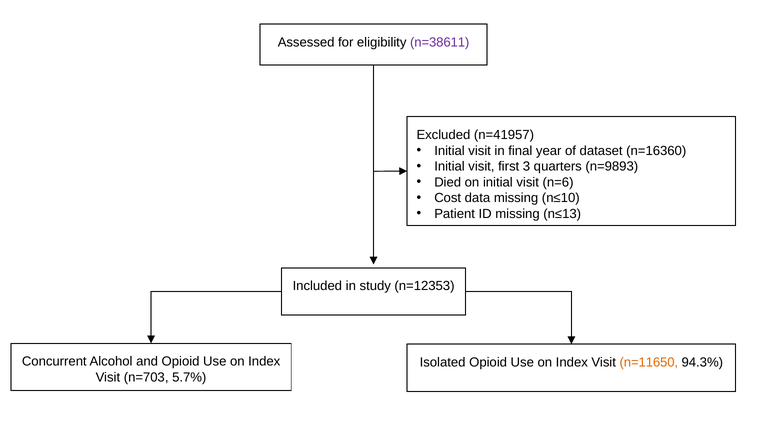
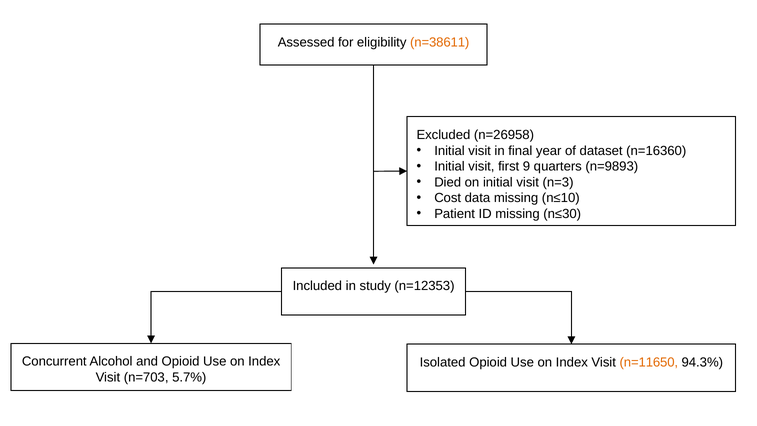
n=38611 colour: purple -> orange
n=41957: n=41957 -> n=26958
3: 3 -> 9
n=6: n=6 -> n=3
n≤13: n≤13 -> n≤30
